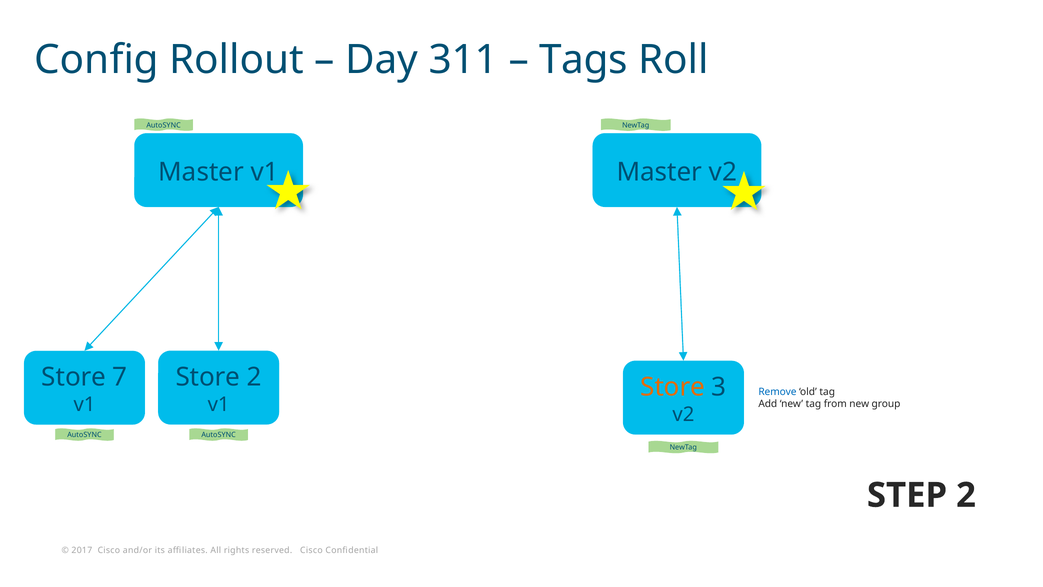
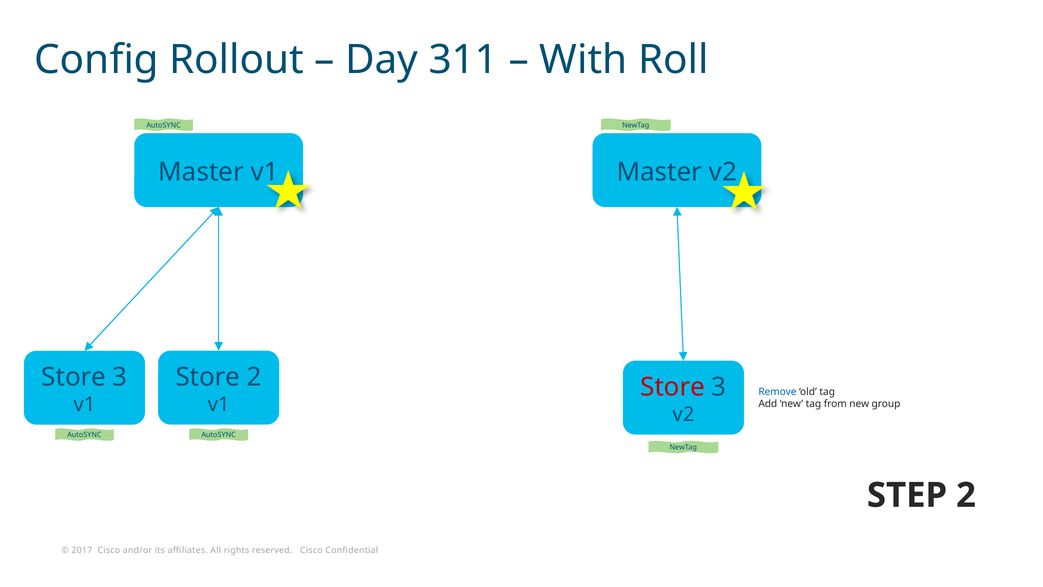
Tags: Tags -> With
7 at (120, 377): 7 -> 3
Store at (673, 387) colour: orange -> red
